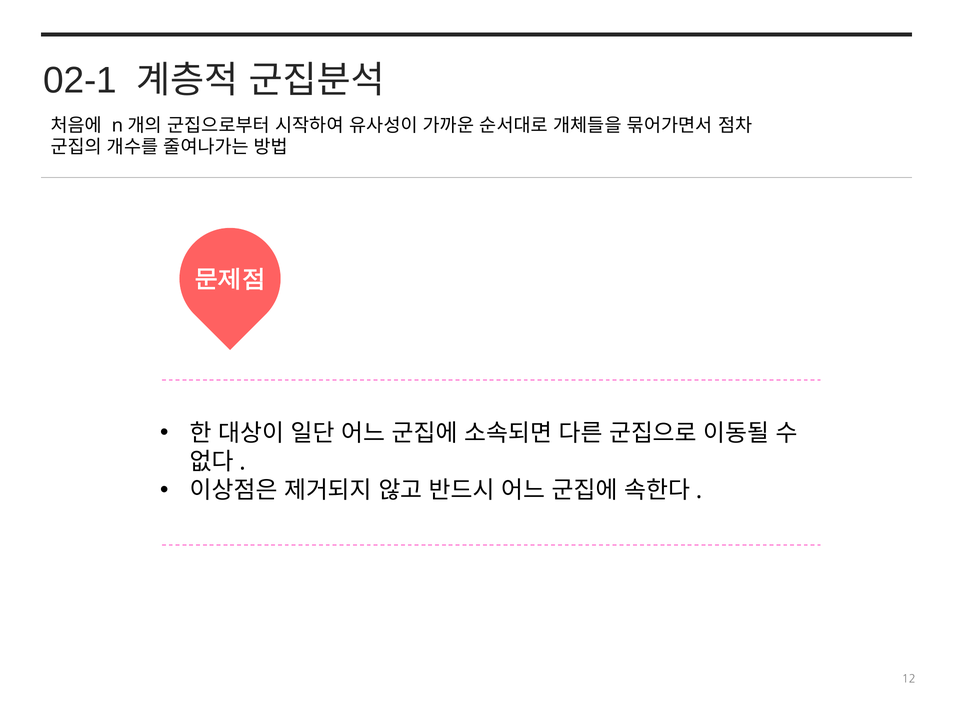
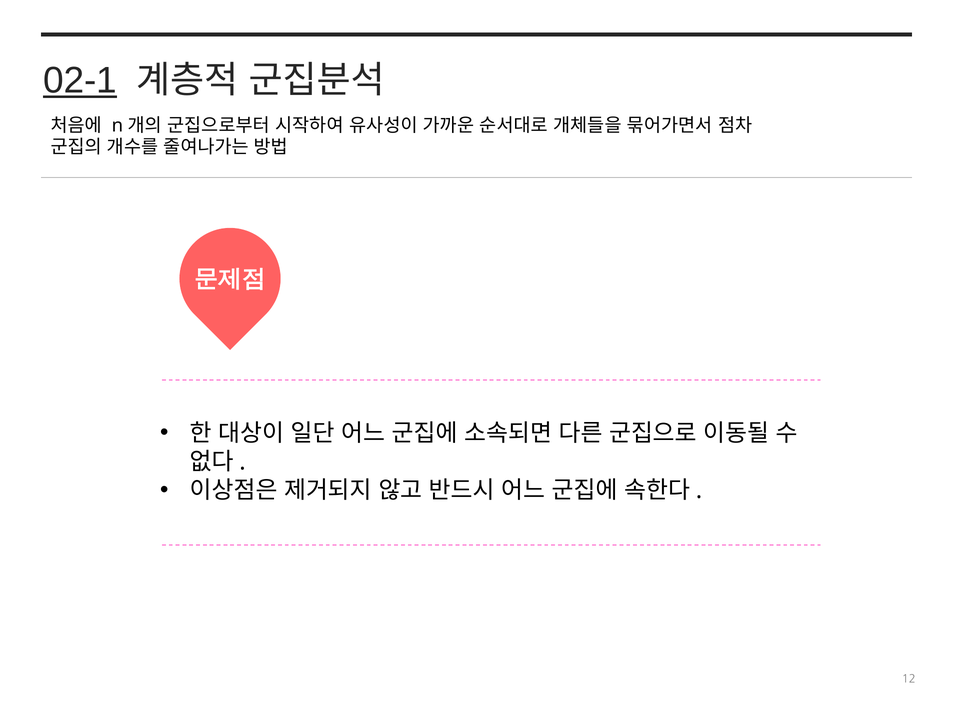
02-1 underline: none -> present
